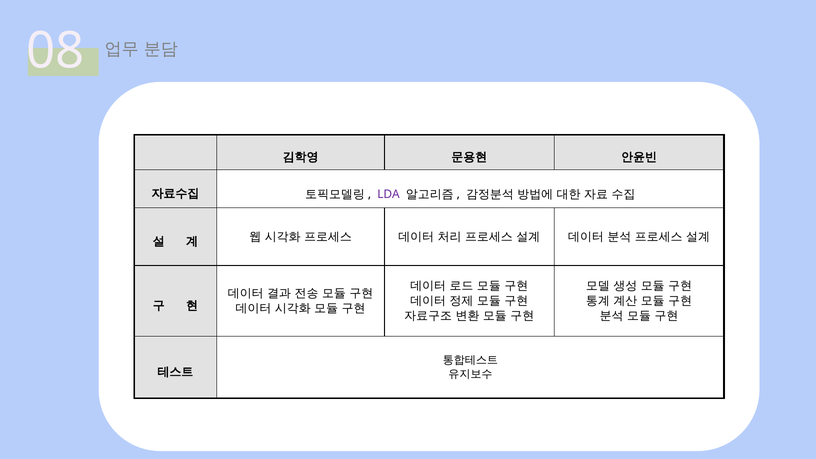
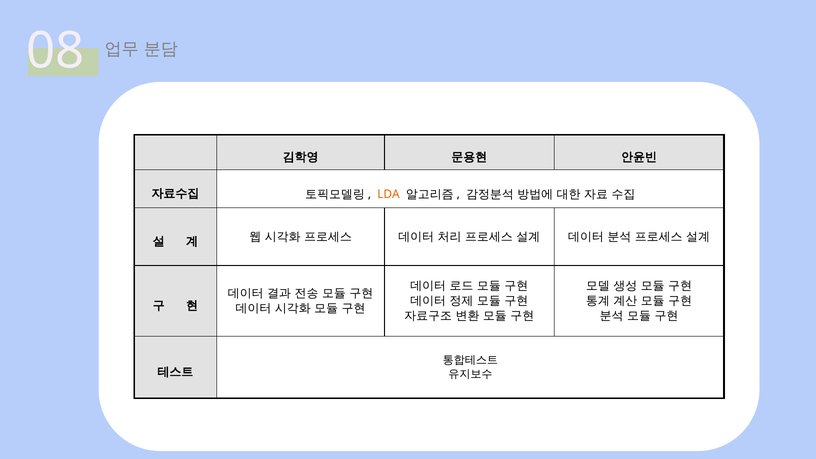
LDA colour: purple -> orange
